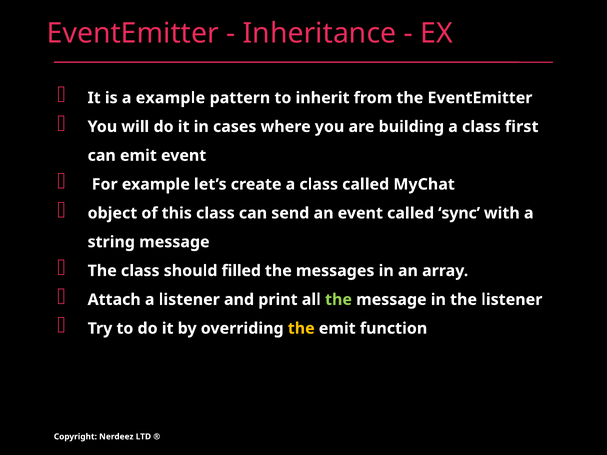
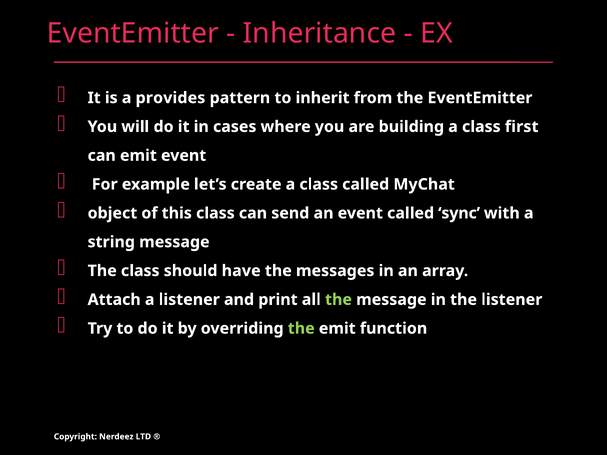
a example: example -> provides
filled: filled -> have
the at (301, 329) colour: yellow -> light green
